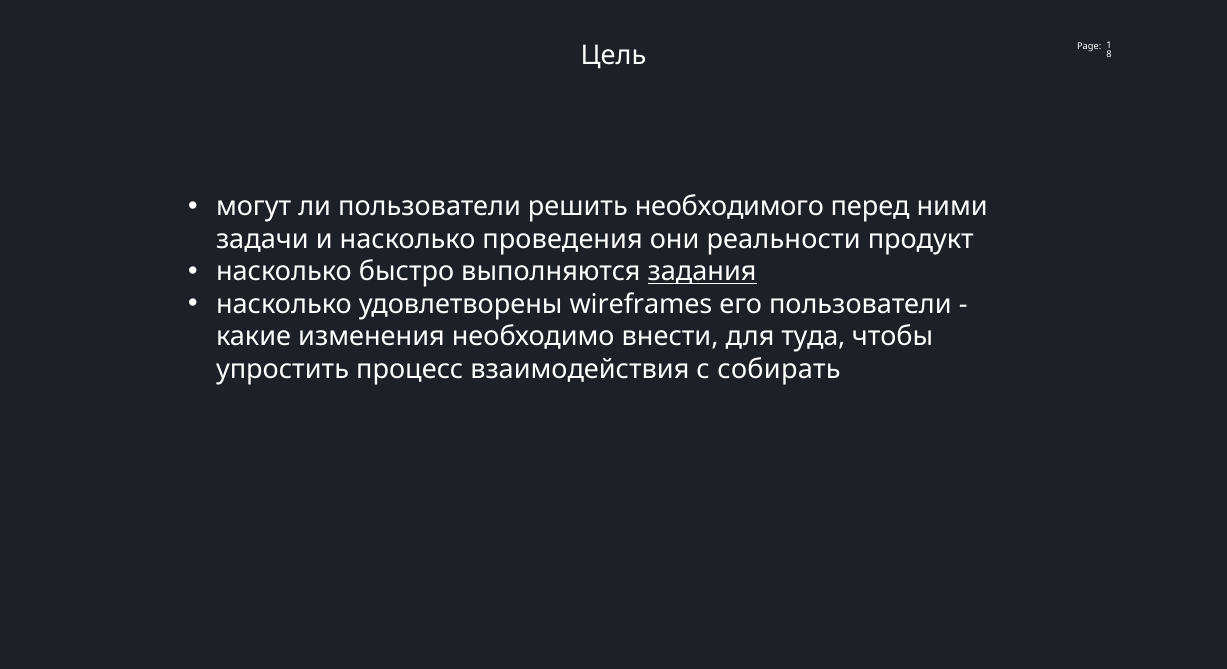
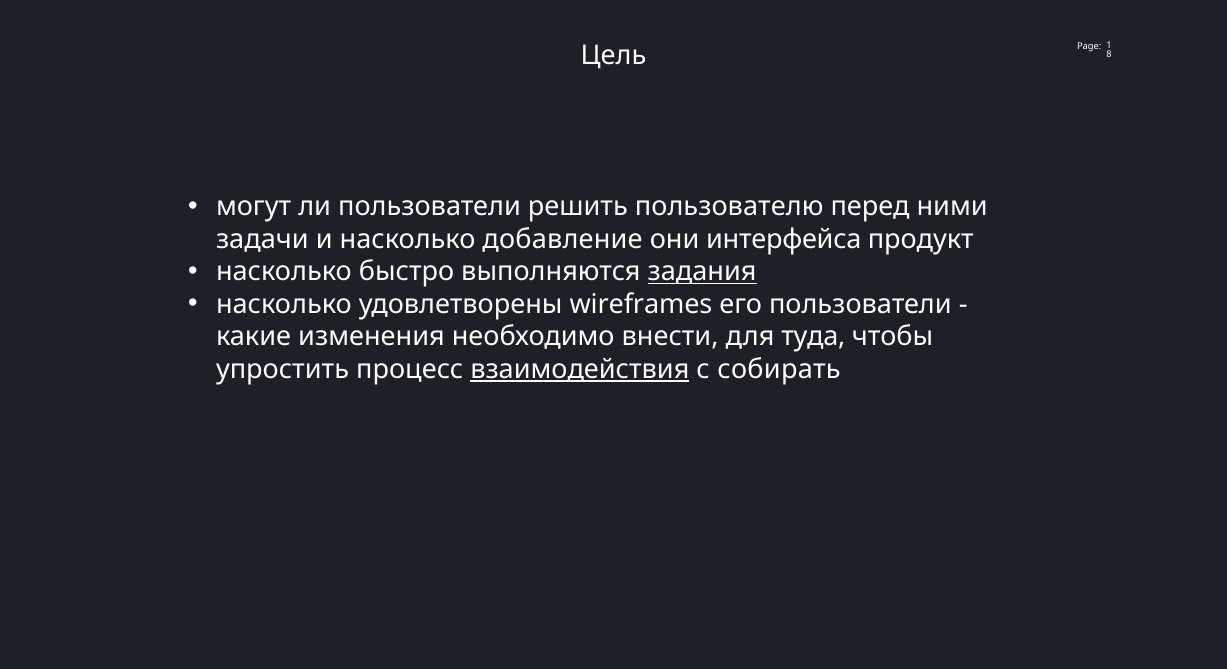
необходимого: необходимого -> пользователю
проведения: проведения -> добавление
реальности: реальности -> интерфейса
взаимодействия underline: none -> present
